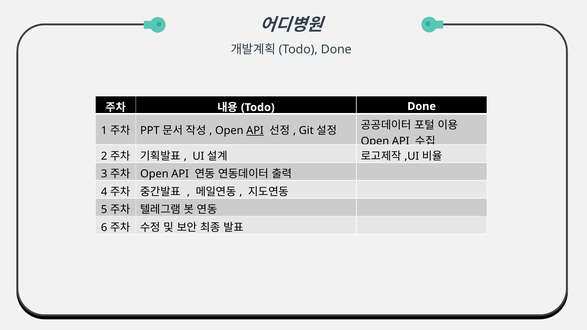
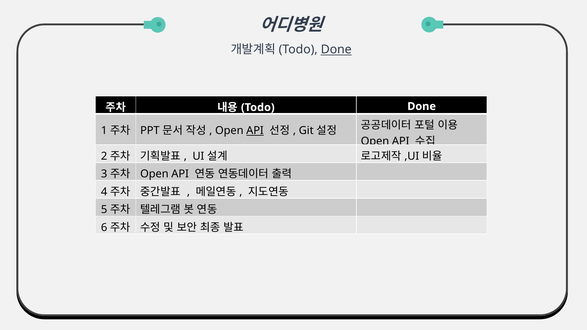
Done at (336, 50) underline: none -> present
